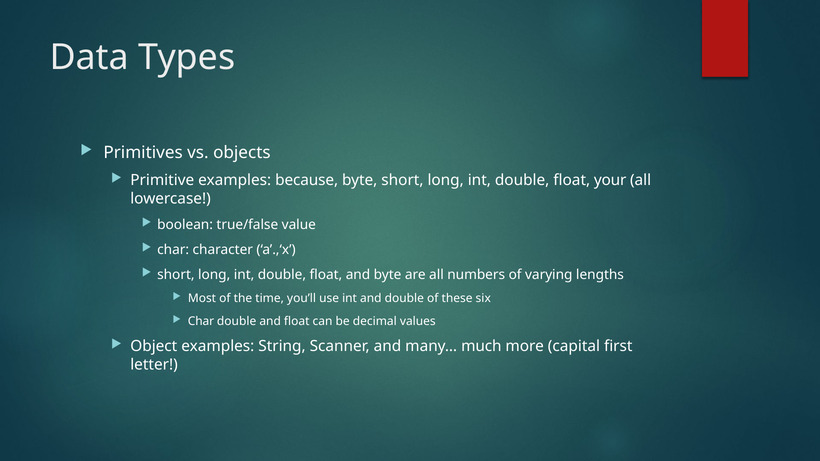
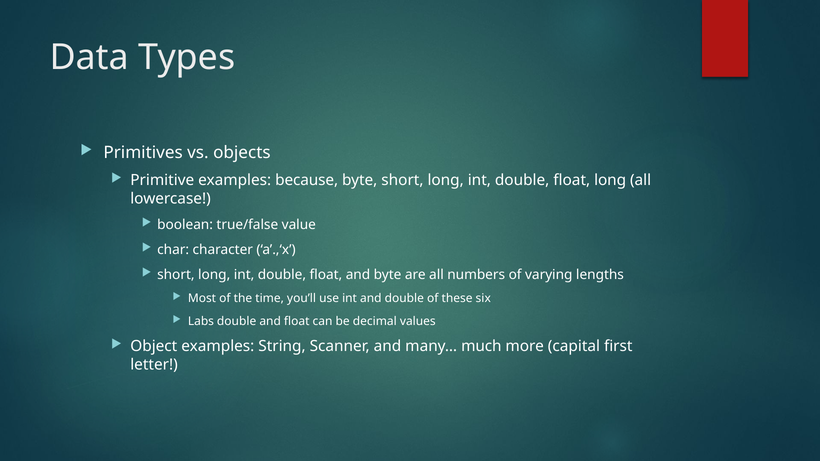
float your: your -> long
Char at (201, 321): Char -> Labs
